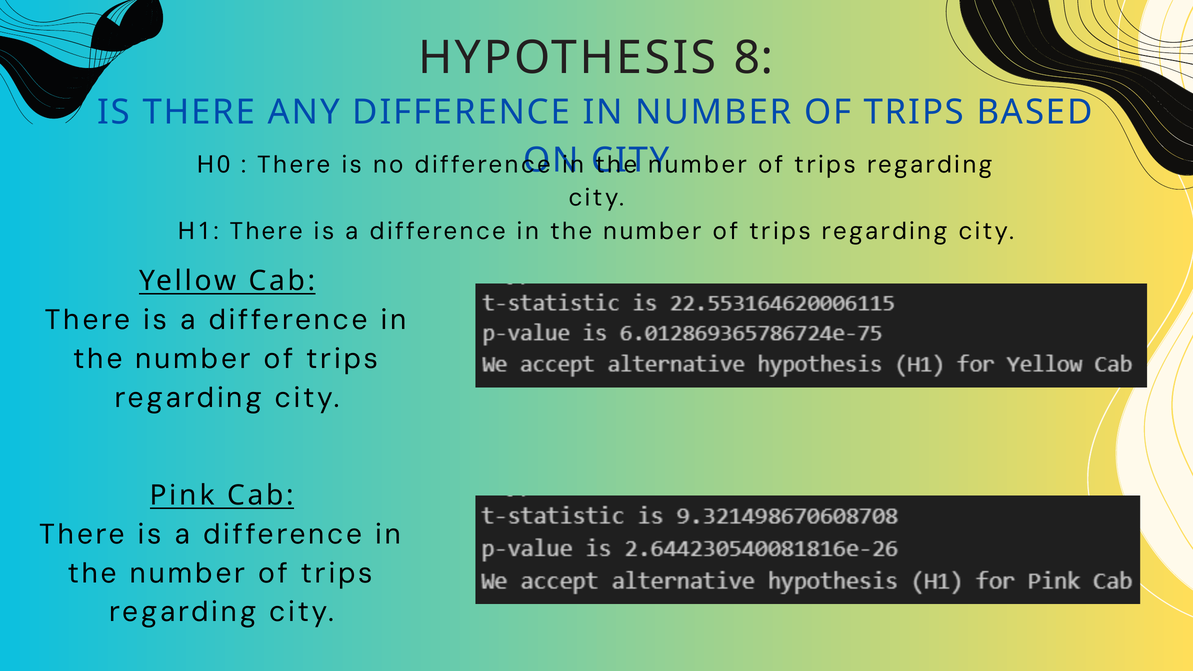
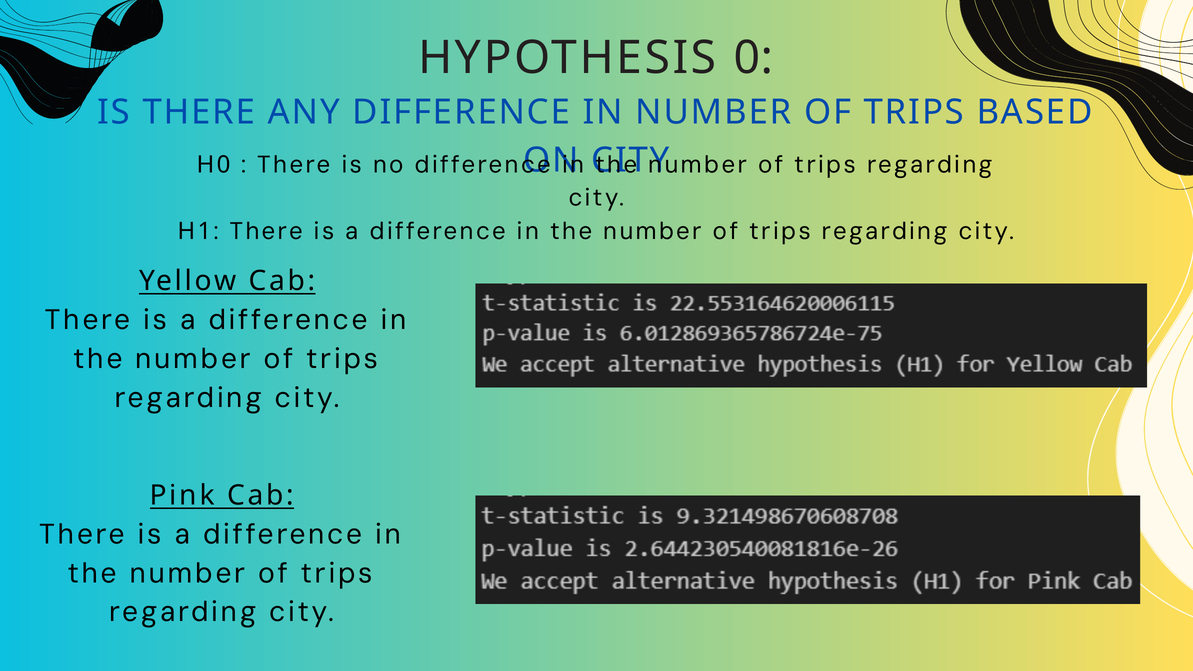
8: 8 -> 0
